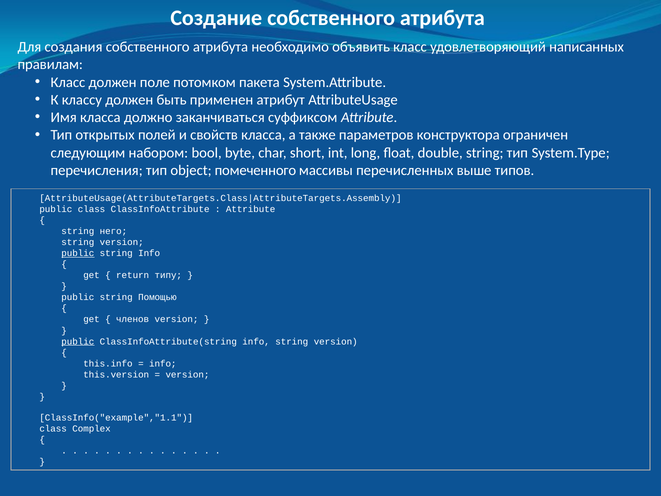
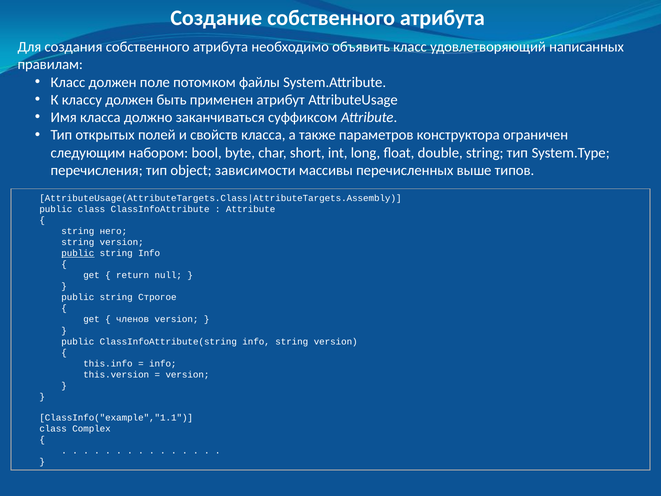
пакета: пакета -> файлы
помеченного: помеченного -> зависимости
типу: типу -> null
Помощью: Помощью -> Строгое
public at (78, 341) underline: present -> none
